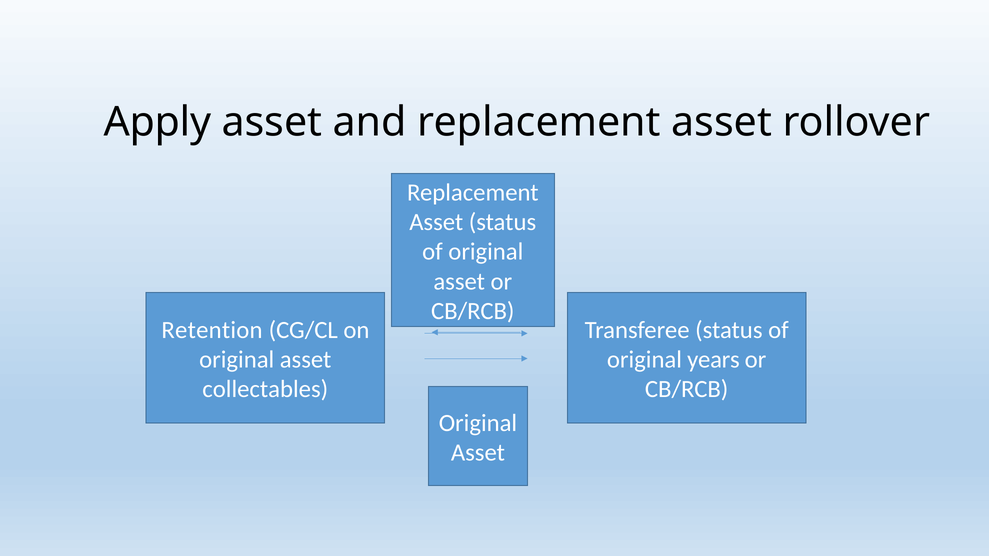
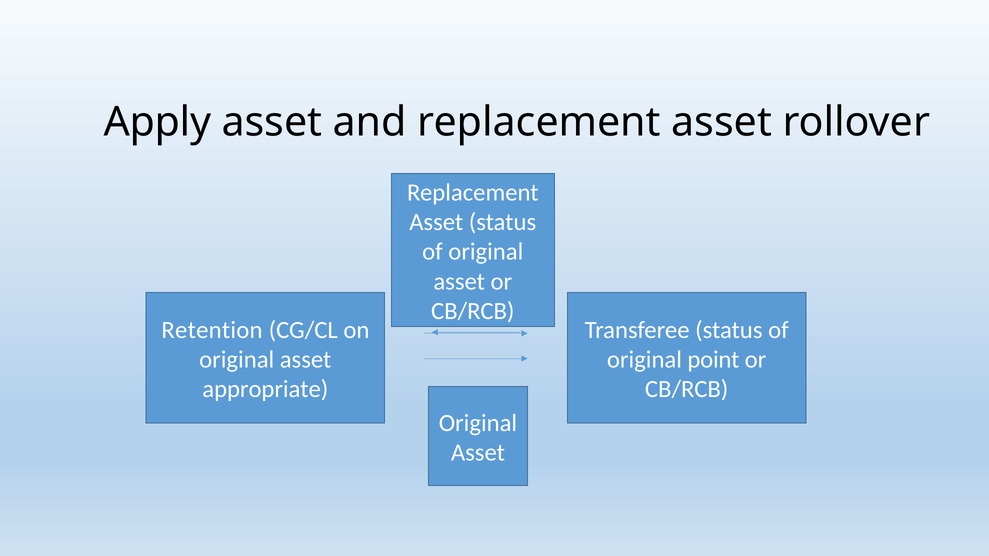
years: years -> point
collectables: collectables -> appropriate
